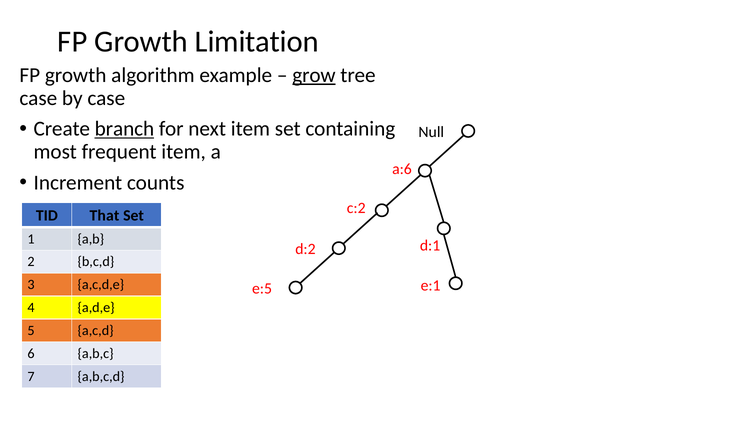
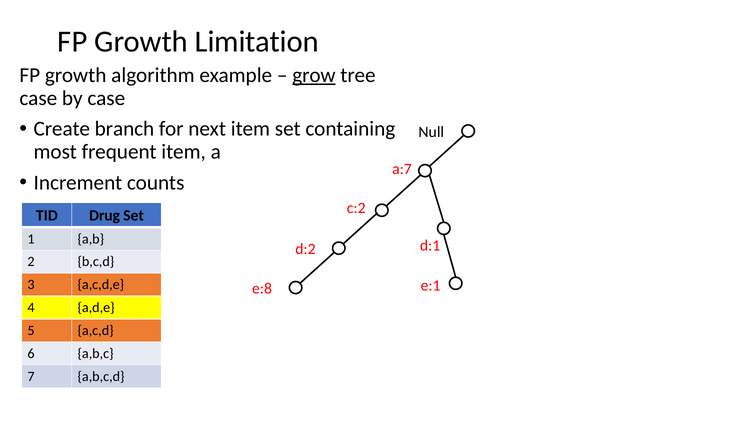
branch underline: present -> none
a:6: a:6 -> a:7
That: That -> Drug
e:5: e:5 -> e:8
